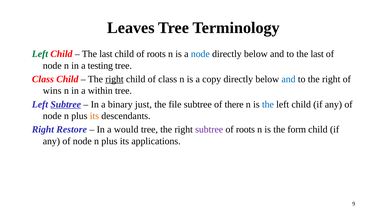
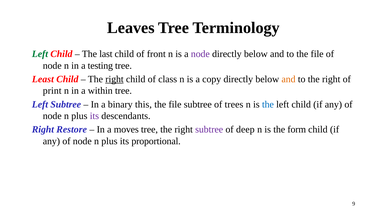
child of roots: roots -> front
node at (200, 54) colour: blue -> purple
to the last: last -> file
Class at (43, 79): Class -> Least
and at (289, 79) colour: blue -> orange
wins: wins -> print
Subtree at (66, 104) underline: present -> none
just: just -> this
there: there -> trees
its at (94, 116) colour: orange -> purple
would: would -> moves
roots at (245, 129): roots -> deep
applications: applications -> proportional
